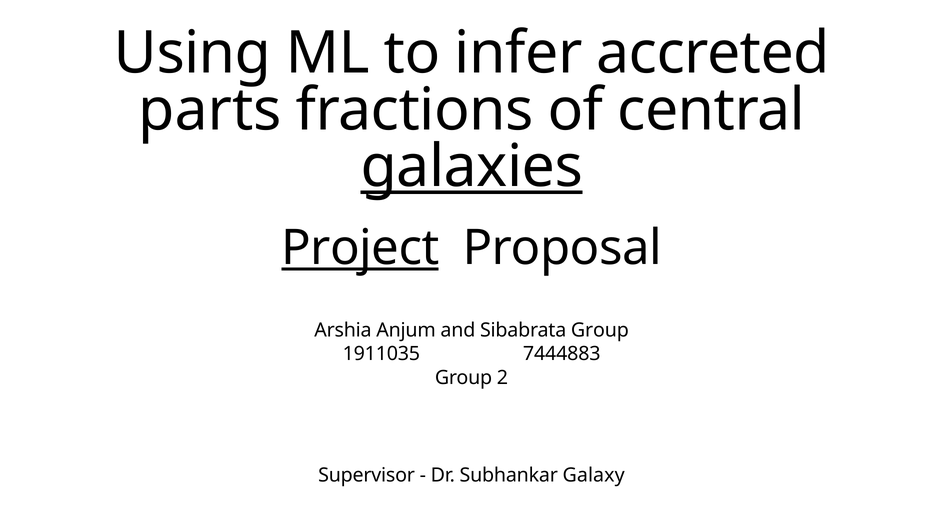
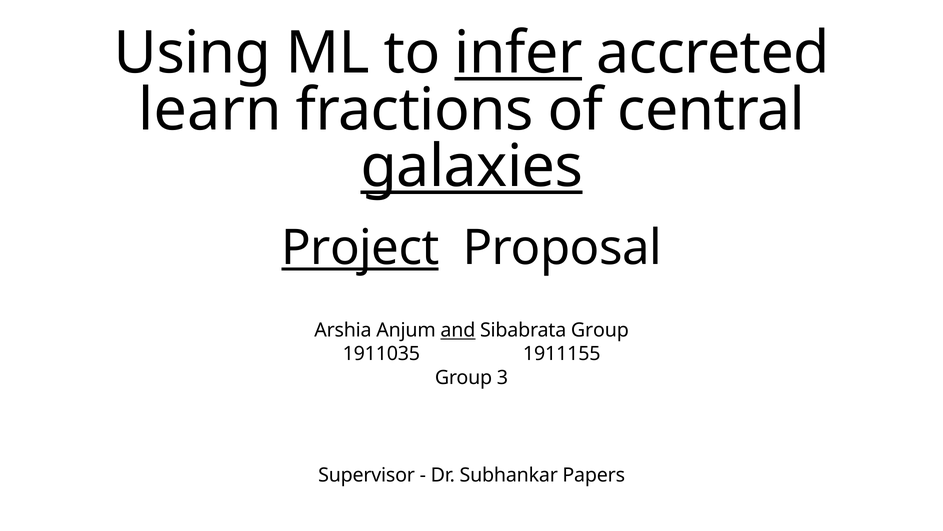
infer underline: none -> present
parts: parts -> learn
and underline: none -> present
7444883: 7444883 -> 1911155
2: 2 -> 3
Galaxy: Galaxy -> Papers
